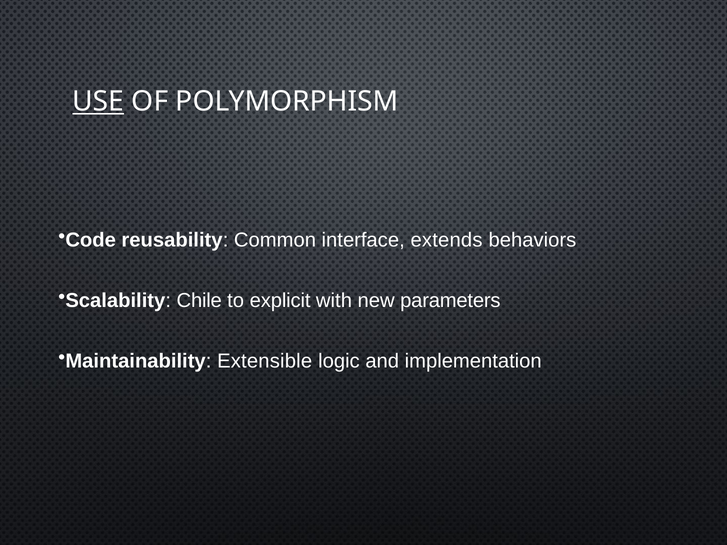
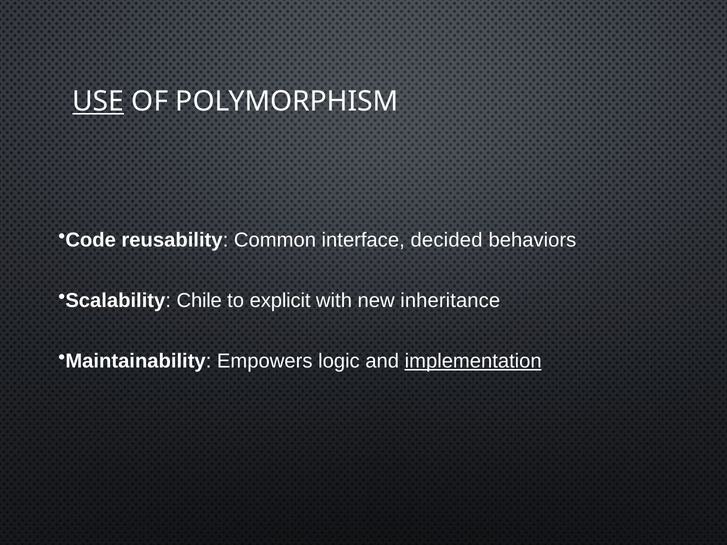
extends: extends -> decided
parameters: parameters -> inheritance
Extensible: Extensible -> Empowers
implementation underline: none -> present
